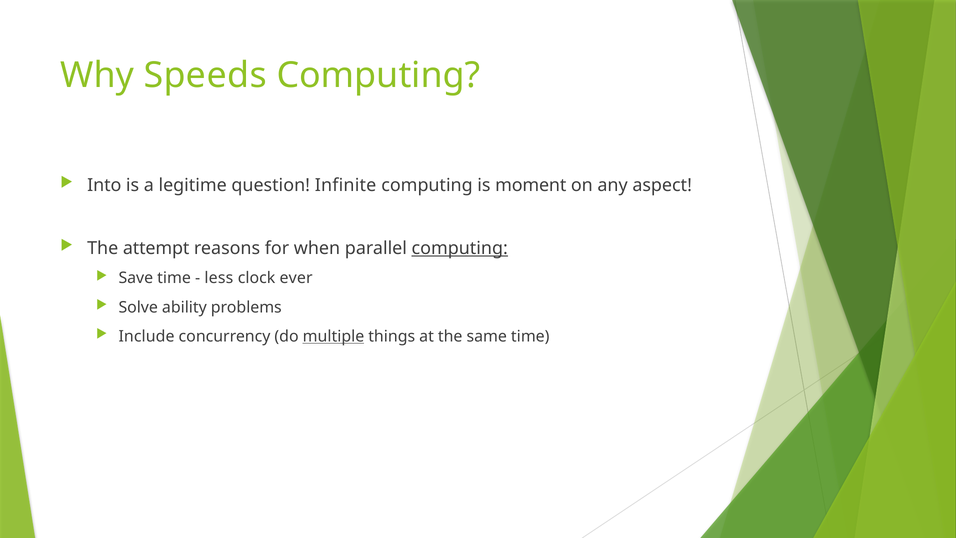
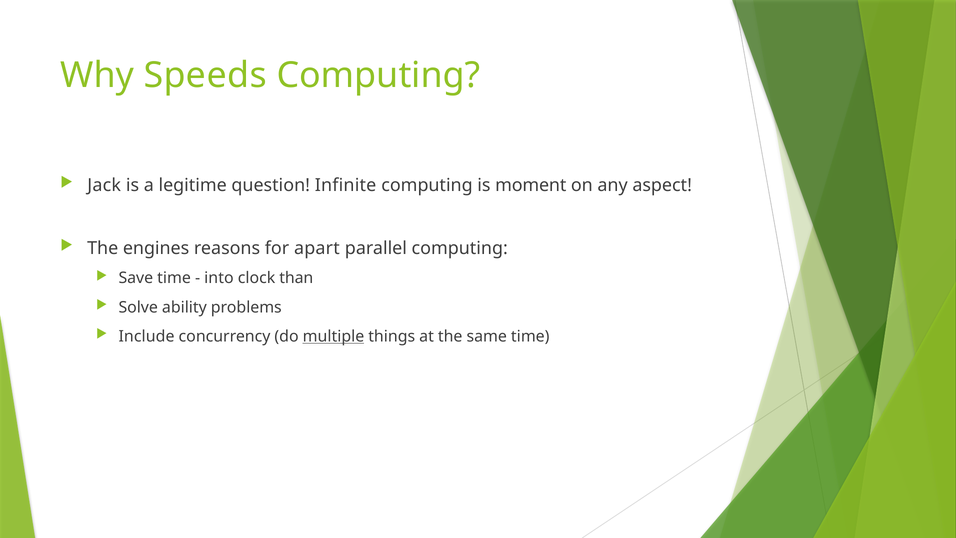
Into: Into -> Jack
attempt: attempt -> engines
when: when -> apart
computing at (460, 248) underline: present -> none
less: less -> into
ever: ever -> than
